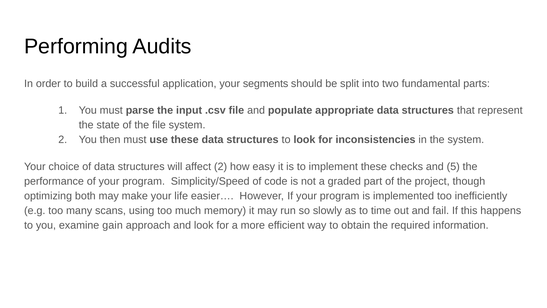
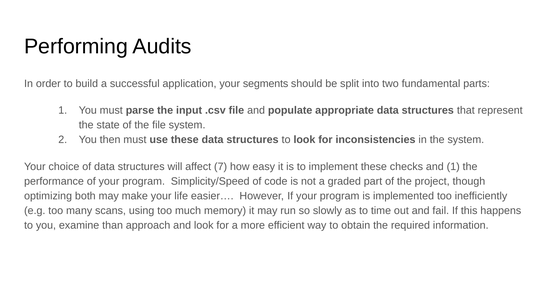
affect 2: 2 -> 7
and 5: 5 -> 1
gain: gain -> than
